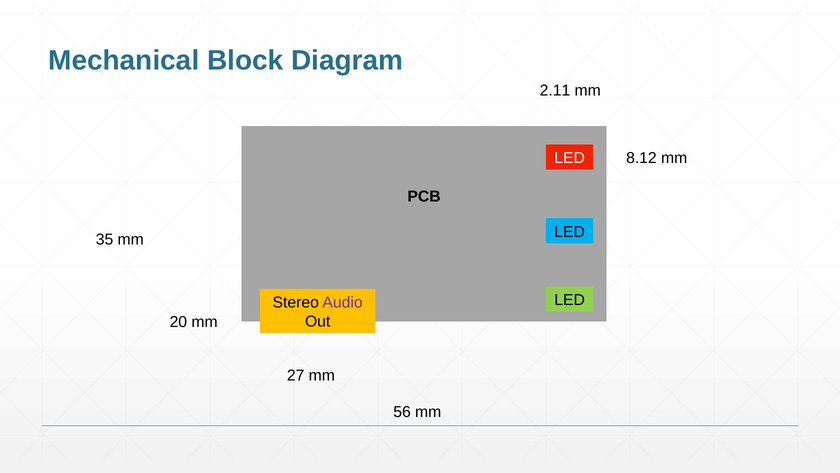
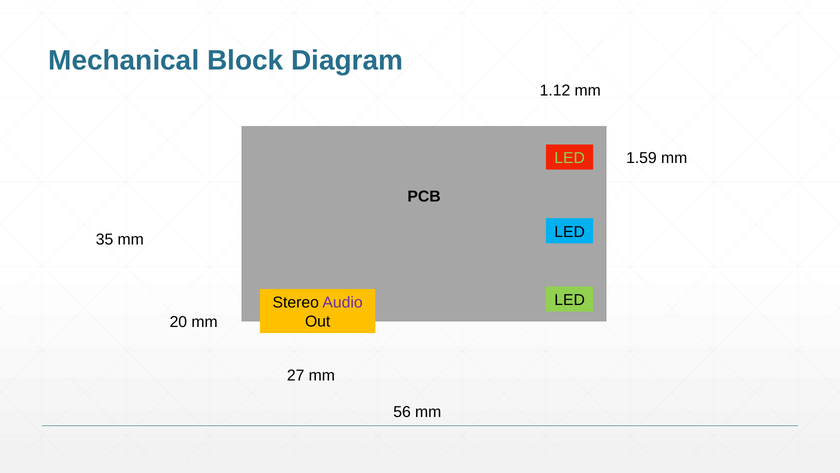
2.11: 2.11 -> 1.12
LED at (570, 158) colour: white -> light green
8.12: 8.12 -> 1.59
